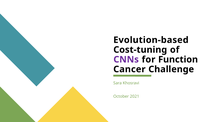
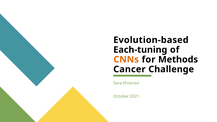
Cost-tuning: Cost-tuning -> Each-tuning
CNNs colour: purple -> orange
Function: Function -> Methods
